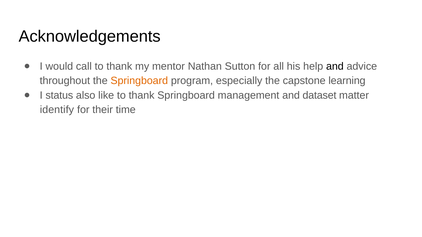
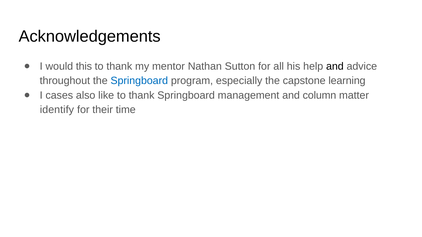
call: call -> this
Springboard at (139, 81) colour: orange -> blue
status: status -> cases
dataset: dataset -> column
